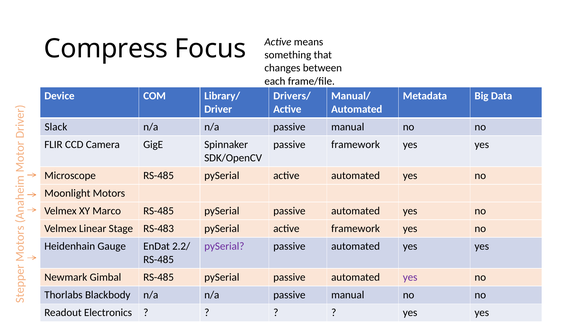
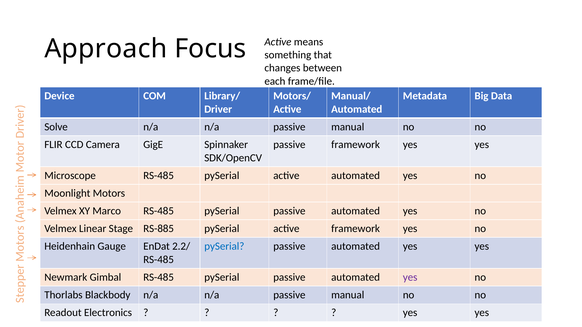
Compress: Compress -> Approach
Drivers/: Drivers/ -> Motors/
Slack: Slack -> Solve
RS-483: RS-483 -> RS-885
pySerial at (224, 247) colour: purple -> blue
